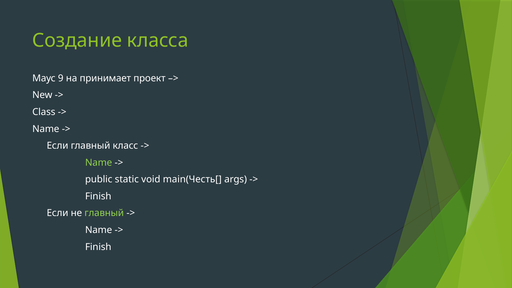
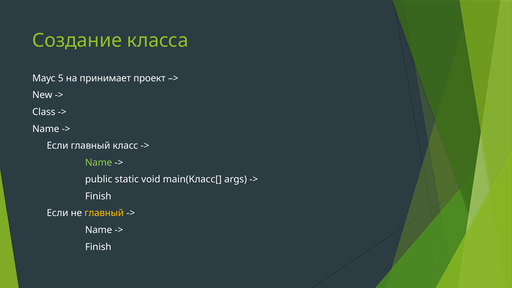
9: 9 -> 5
main(Честь[: main(Честь[ -> main(Класс[
главный at (104, 213) colour: light green -> yellow
